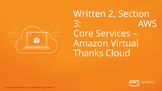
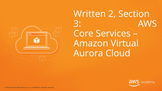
Thanks: Thanks -> Aurora
